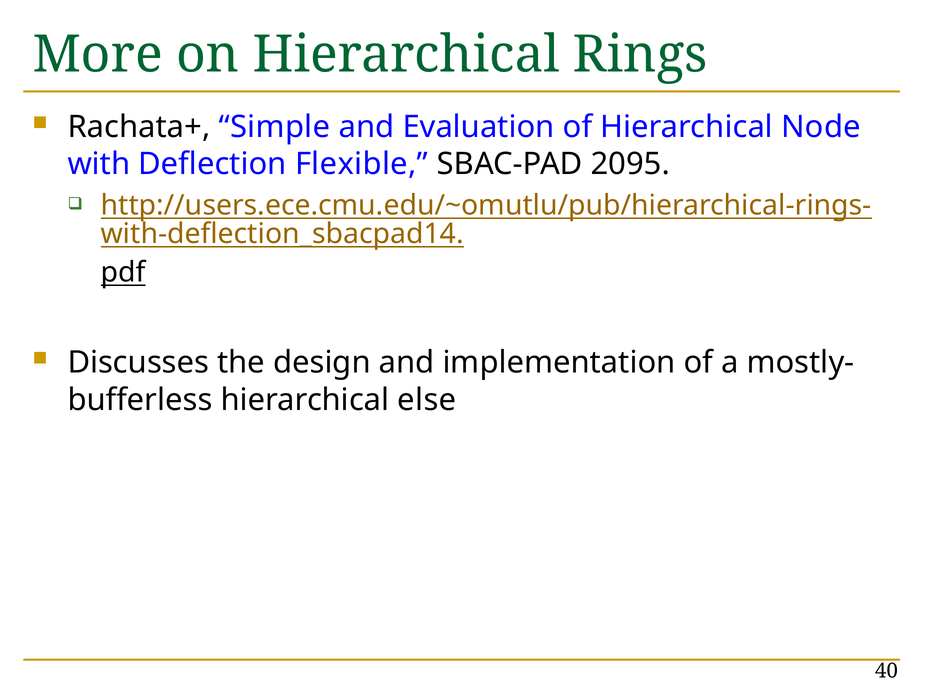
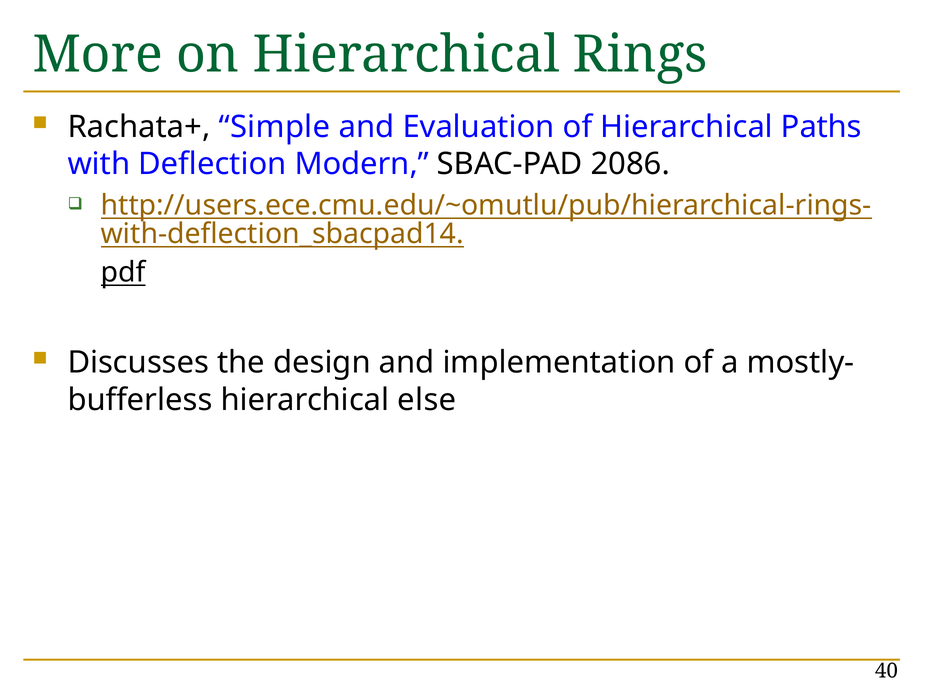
Node: Node -> Paths
Flexible: Flexible -> Modern
2095: 2095 -> 2086
